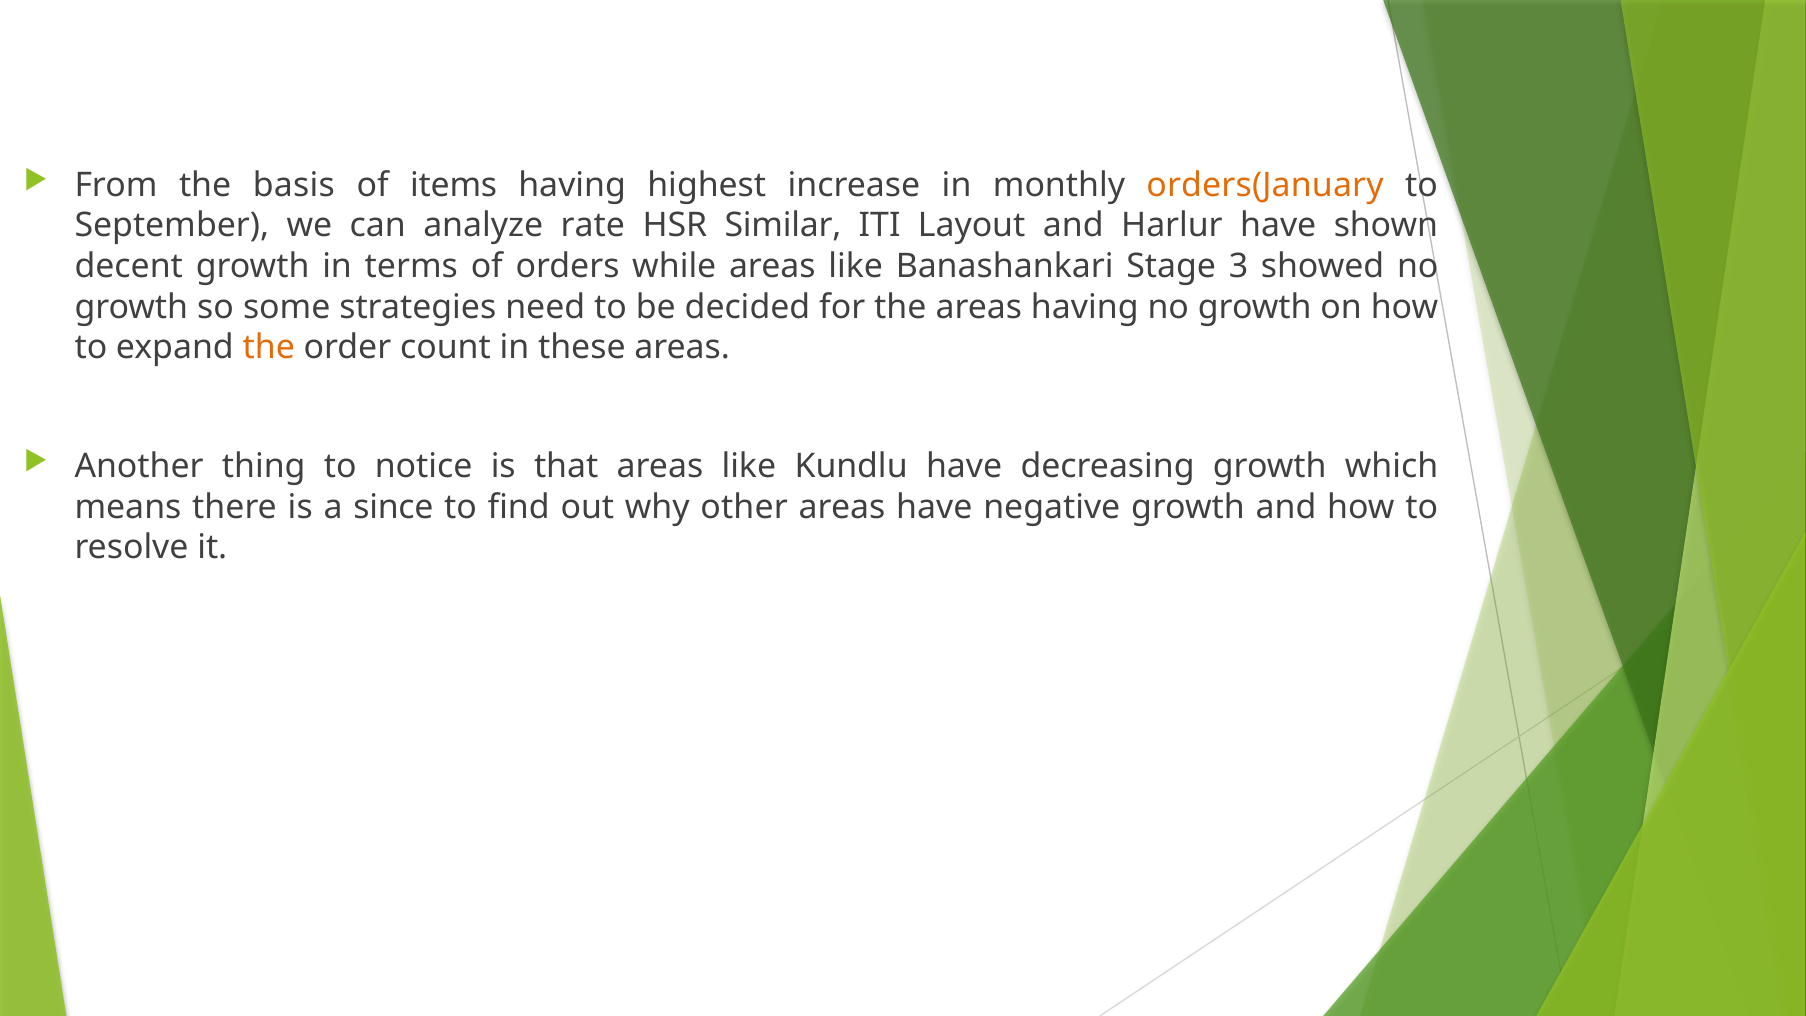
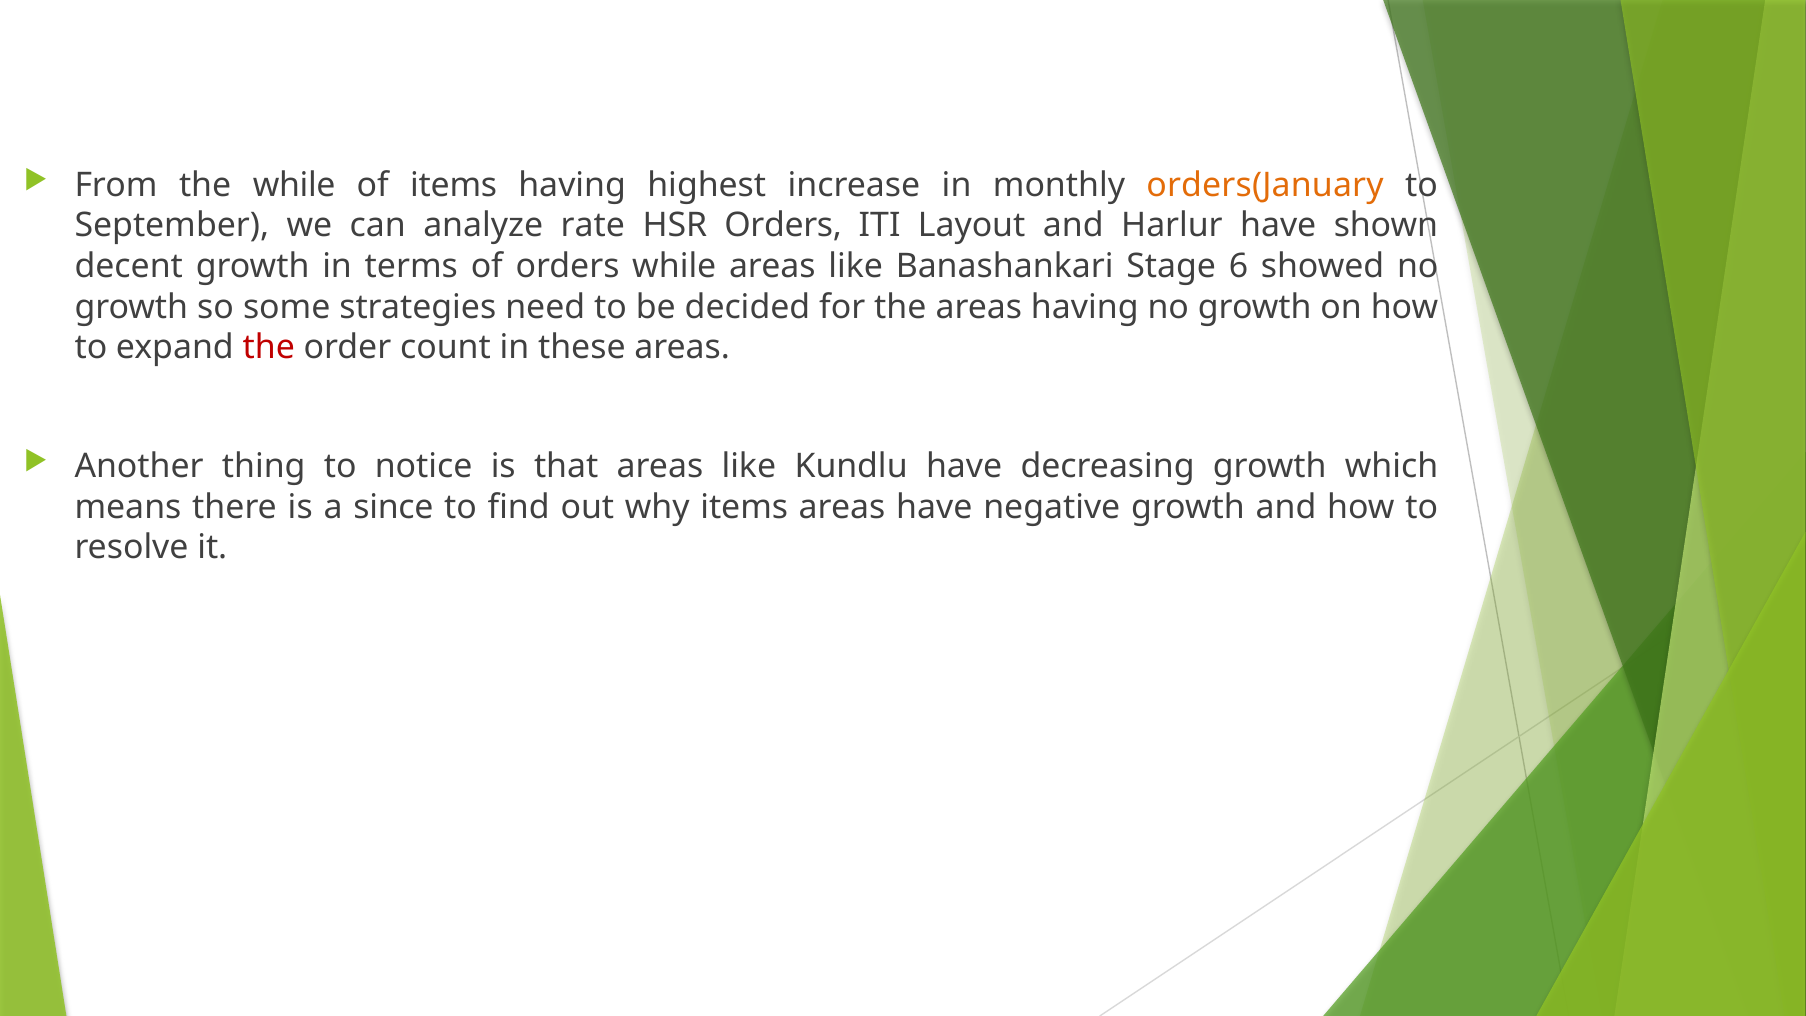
the basis: basis -> while
HSR Similar: Similar -> Orders
3: 3 -> 6
the at (269, 347) colour: orange -> red
why other: other -> items
